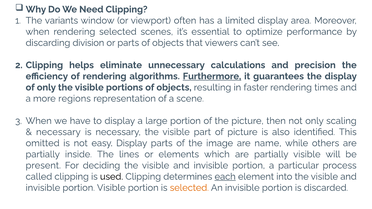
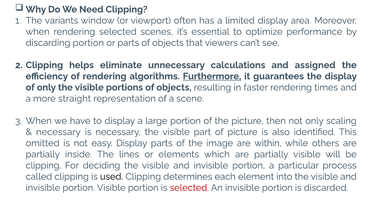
discarding division: division -> portion
precision: precision -> assigned
regions: regions -> straight
name: name -> within
present at (43, 166): present -> clipping
each underline: present -> none
selected at (189, 188) colour: orange -> red
